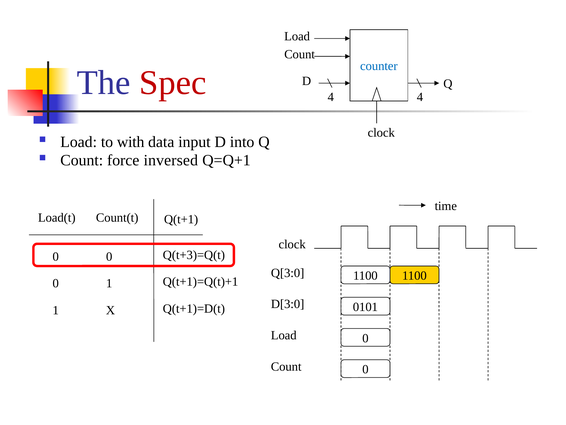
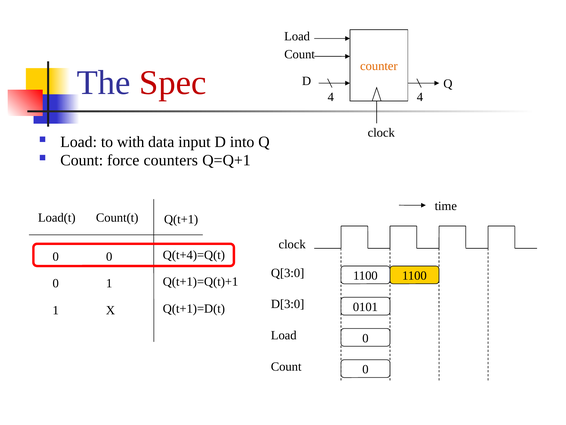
counter colour: blue -> orange
inversed: inversed -> counters
Q(t+3)=Q(t: Q(t+3)=Q(t -> Q(t+4)=Q(t
